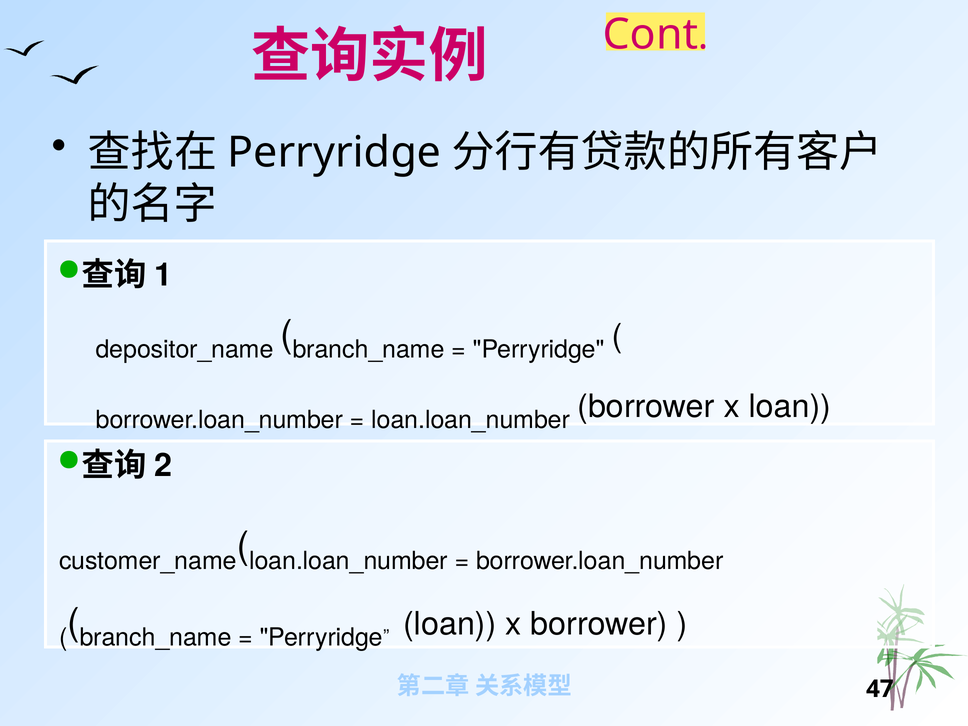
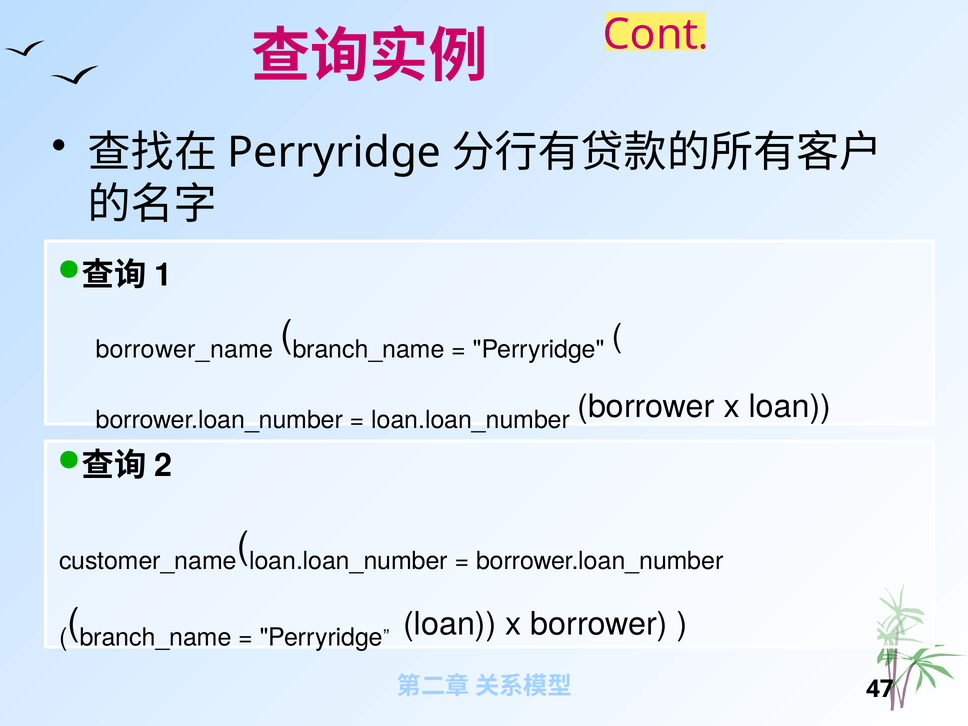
depositor_name: depositor_name -> borrower_name
